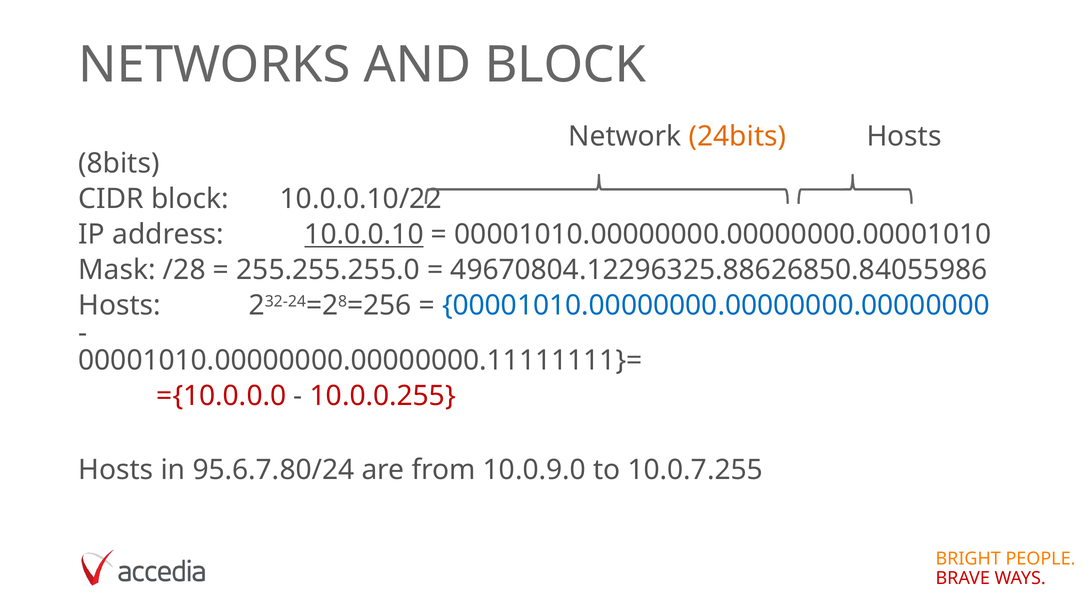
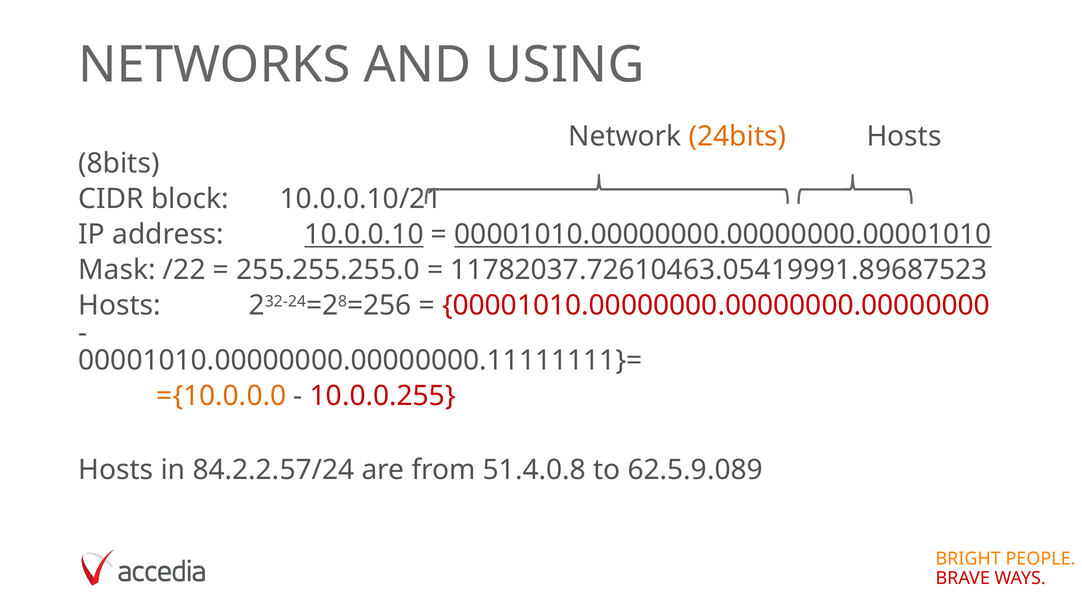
AND BLOCK: BLOCK -> USING
10.0.0.10/22: 10.0.0.10/22 -> 10.0.0.10/21
00001010.00000000.00000000.00001010 underline: none -> present
/28: /28 -> /22
49670804.12296325.88626850.84055986: 49670804.12296325.88626850.84055986 -> 11782037.72610463.05419991.89687523
00001010.00000000.00000000.00000000 colour: blue -> red
={10.0.0.0 colour: red -> orange
95.6.7.80/24: 95.6.7.80/24 -> 84.2.2.57/24
10.0.9.0: 10.0.9.0 -> 51.4.0.8
10.0.7.255: 10.0.7.255 -> 62.5.9.089
